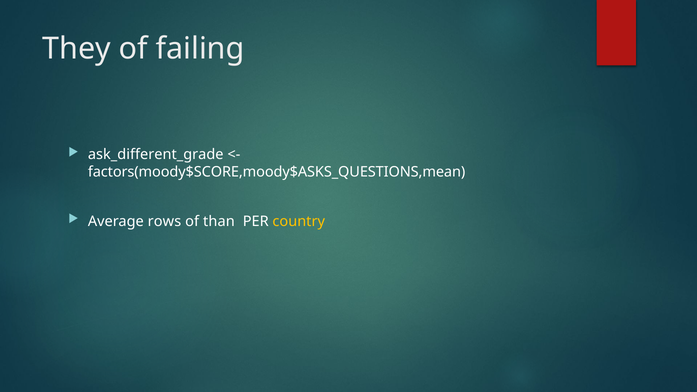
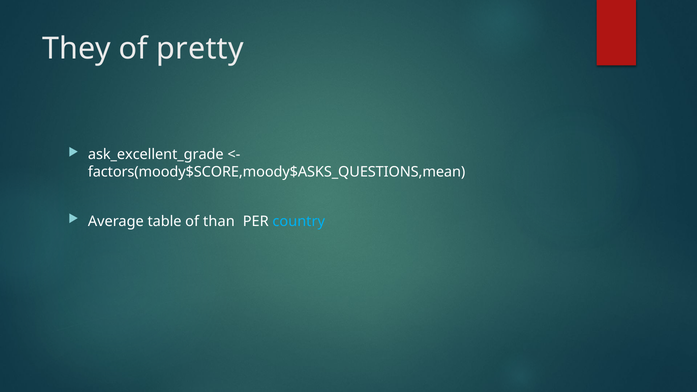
failing: failing -> pretty
ask_different_grade: ask_different_grade -> ask_excellent_grade
rows: rows -> table
country colour: yellow -> light blue
